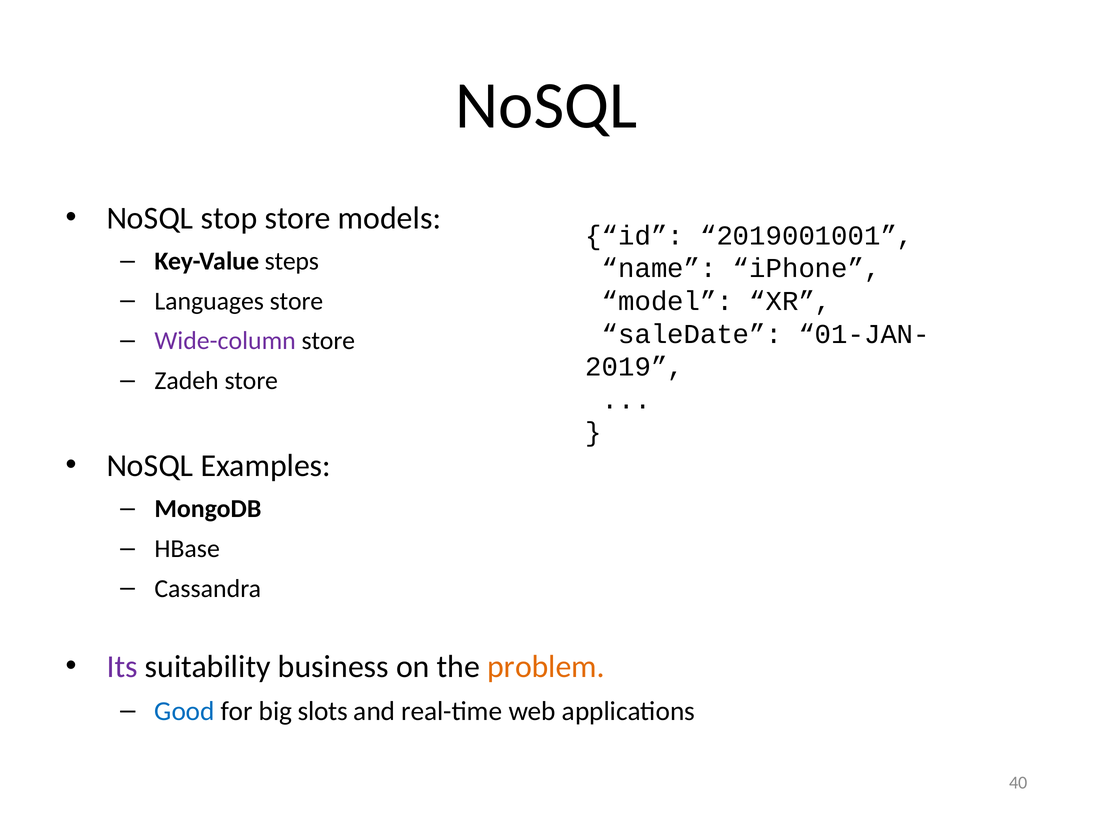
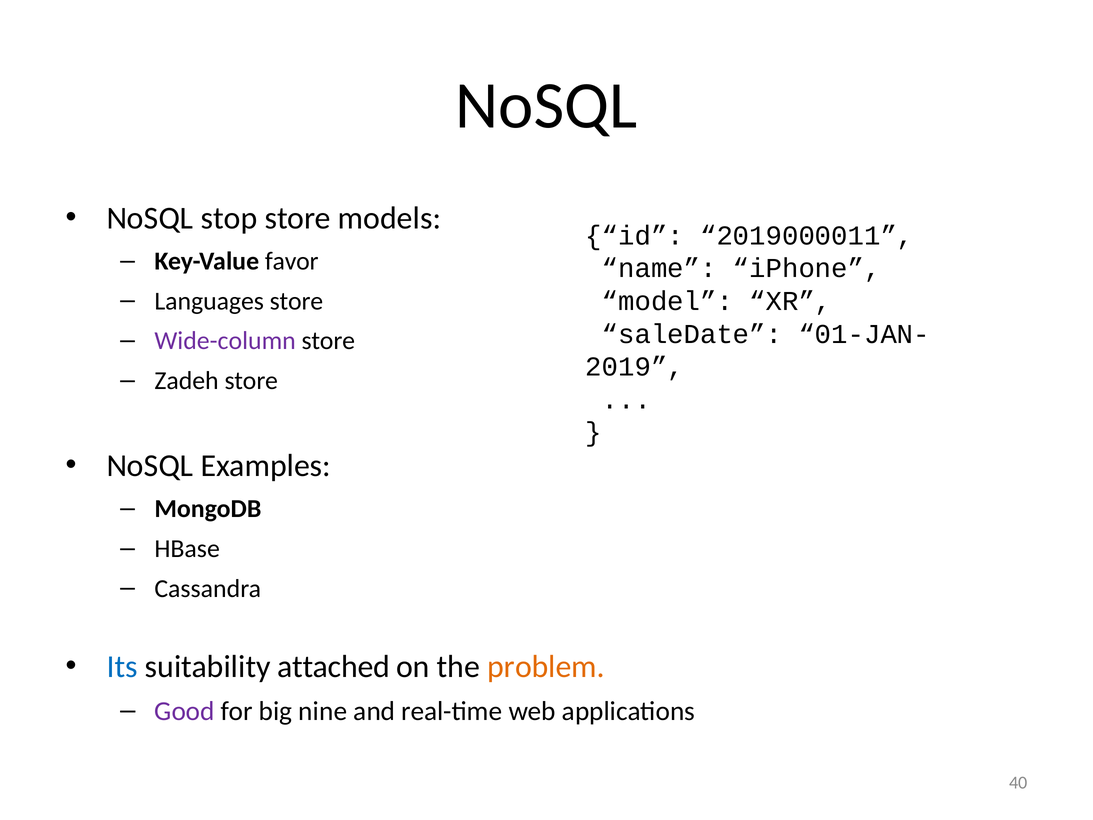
2019001001: 2019001001 -> 2019000011
steps: steps -> favor
Its colour: purple -> blue
business: business -> attached
Good colour: blue -> purple
slots: slots -> nine
